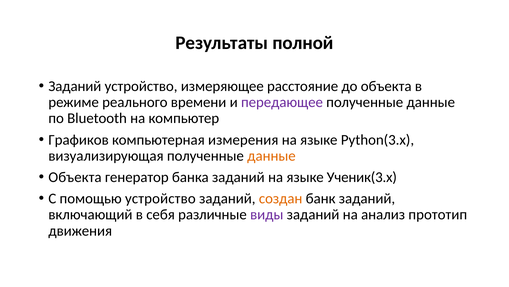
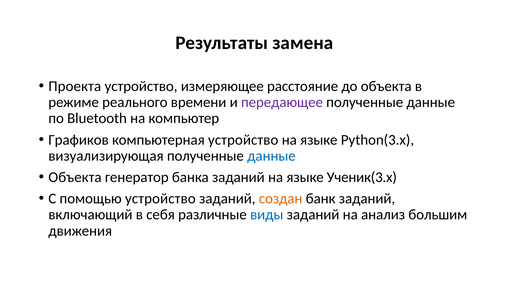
полной: полной -> замена
Заданий at (75, 86): Заданий -> Проекта
компьютерная измерения: измерения -> устройство
данные at (271, 156) colour: orange -> blue
виды colour: purple -> blue
прототип: прототип -> большим
